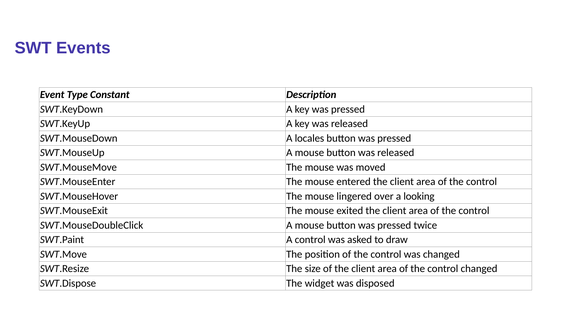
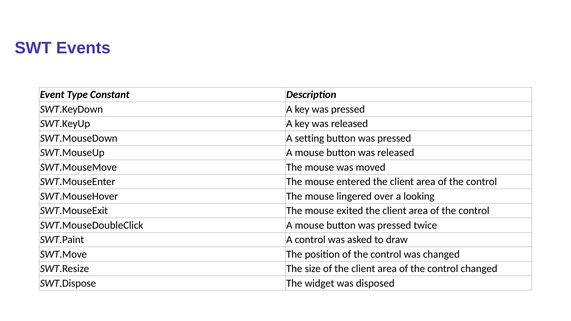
locales: locales -> setting
